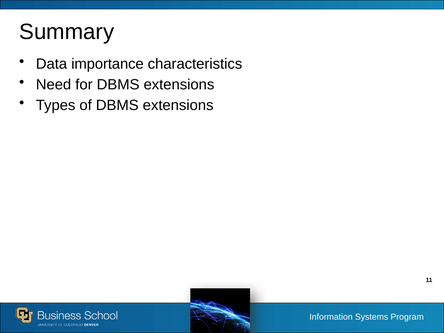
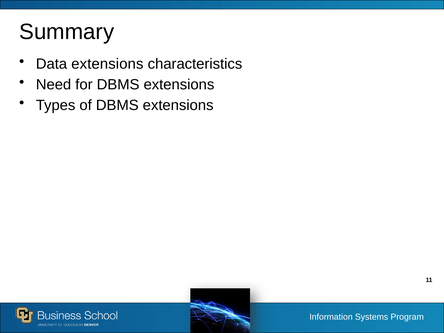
Data importance: importance -> extensions
